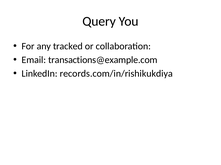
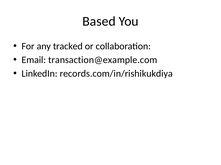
Query: Query -> Based
transactions@example.com: transactions@example.com -> transaction@example.com
